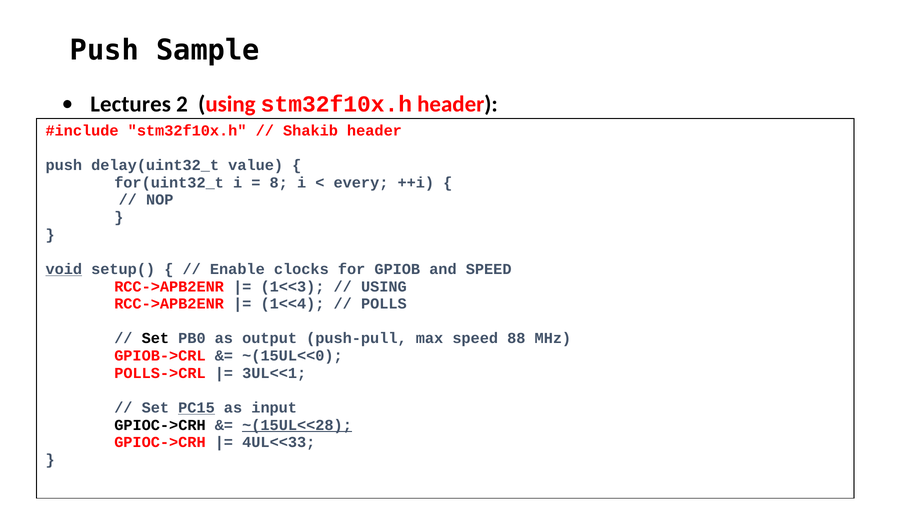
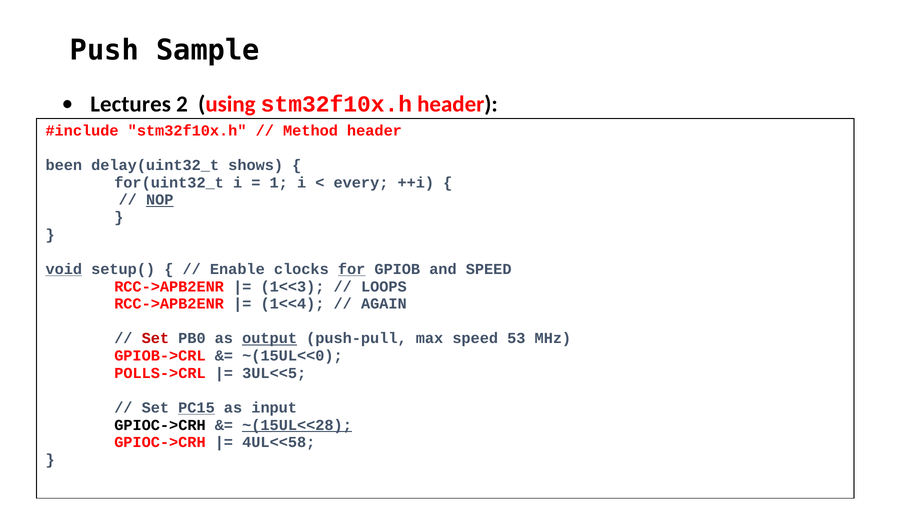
Shakib: Shakib -> Method
push at (64, 165): push -> been
value: value -> shows
8: 8 -> 1
NOP underline: none -> present
for underline: none -> present
USING at (384, 286): USING -> LOOPS
POLLS: POLLS -> AGAIN
Set at (155, 338) colour: black -> red
output underline: none -> present
88: 88 -> 53
3UL<<1: 3UL<<1 -> 3UL<<5
4UL<<33: 4UL<<33 -> 4UL<<58
